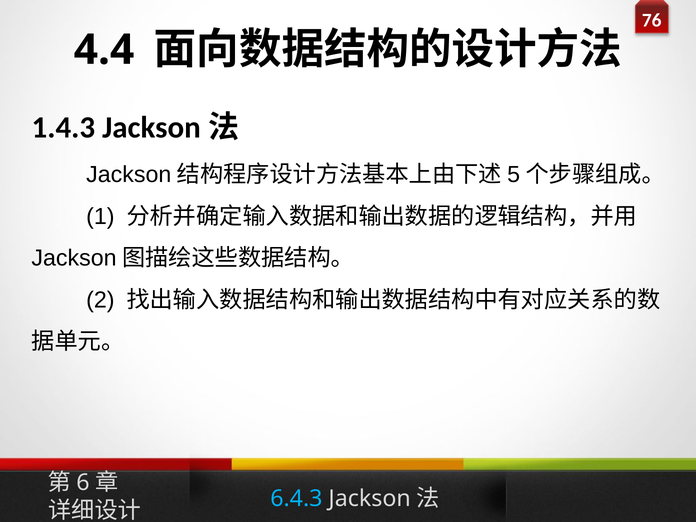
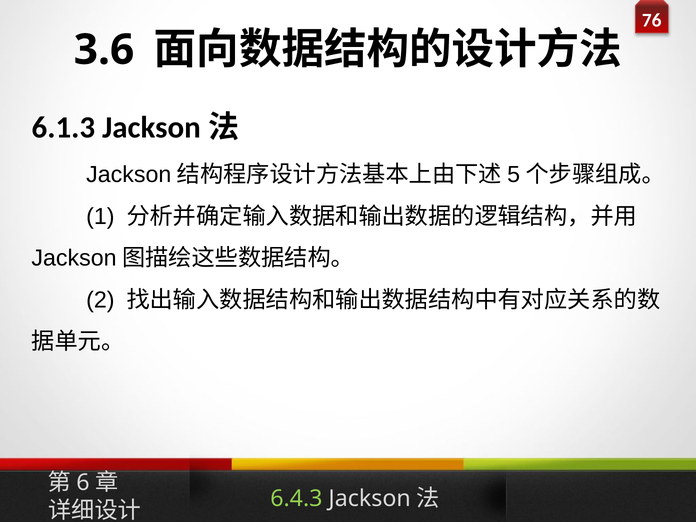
4.4: 4.4 -> 3.6
1.4.3: 1.4.3 -> 6.1.3
6.4.3 colour: light blue -> light green
